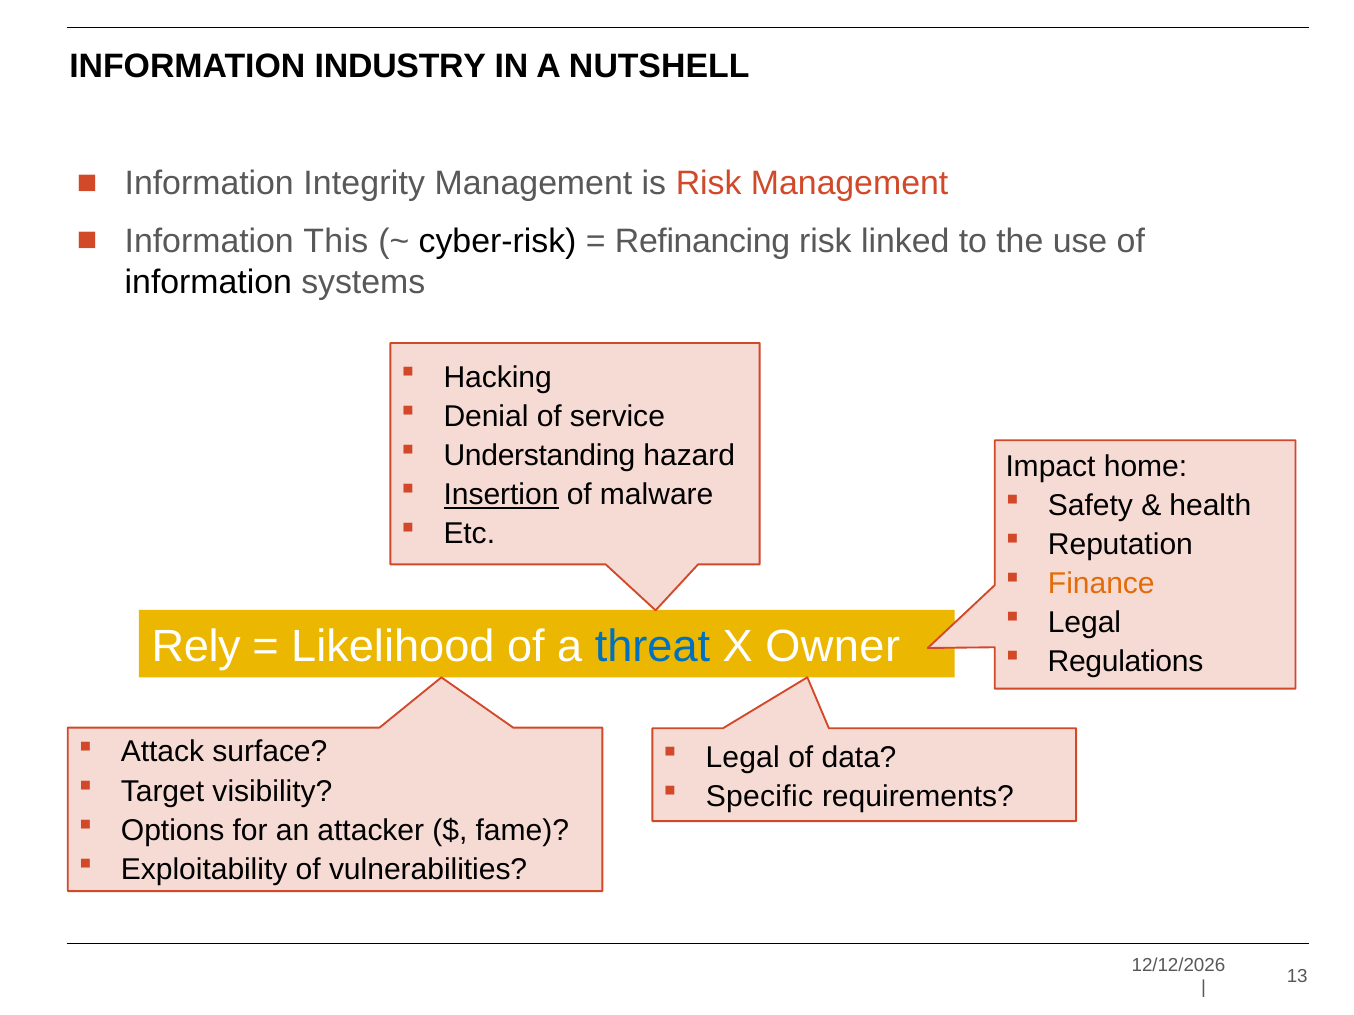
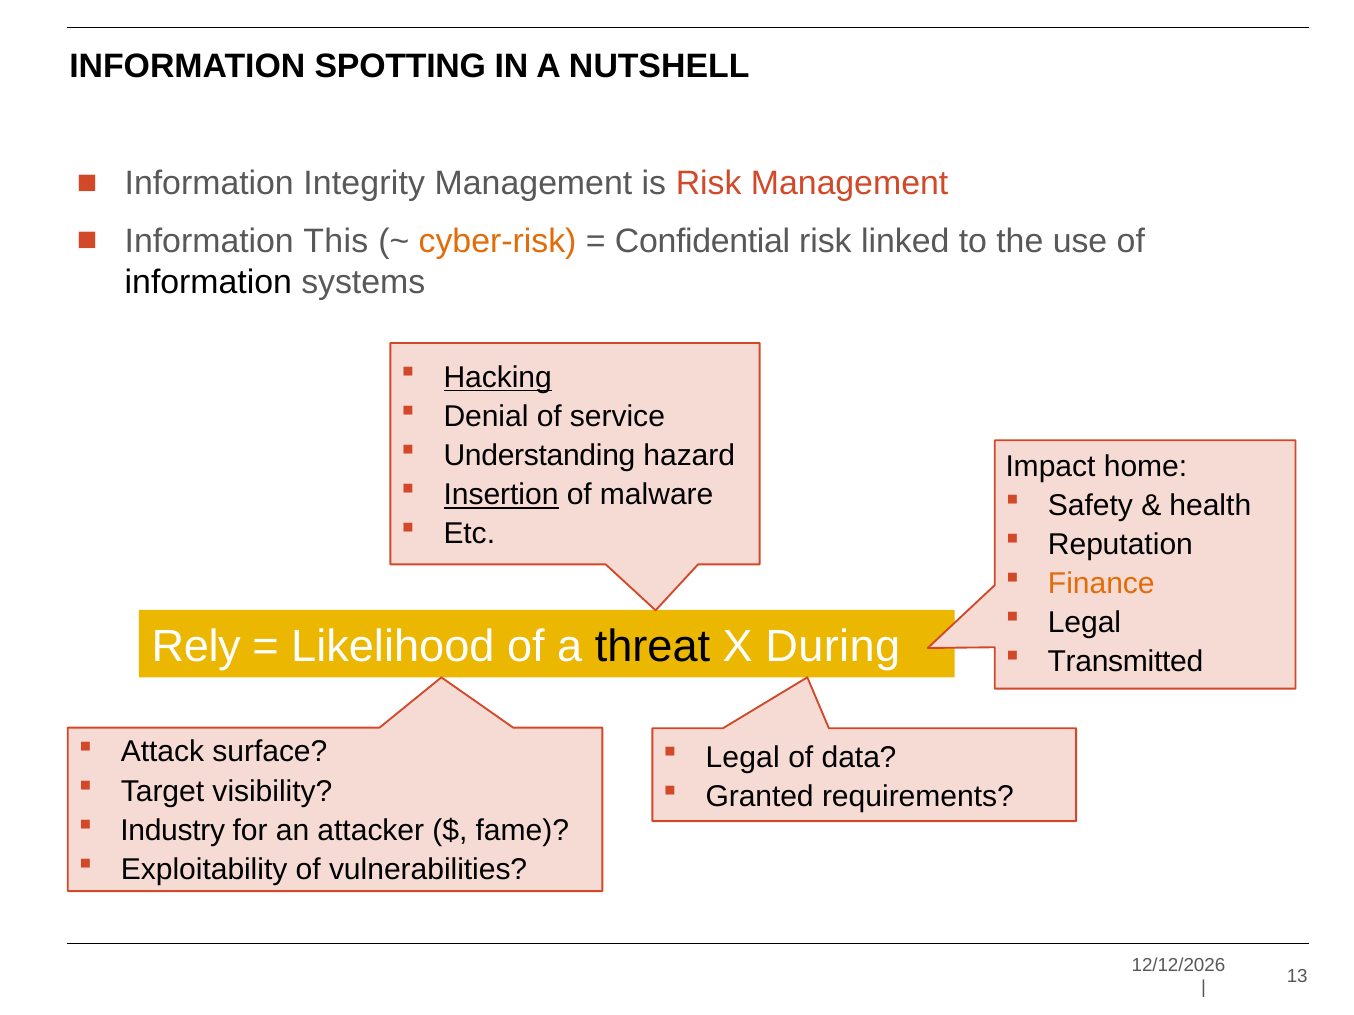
INDUSTRY: INDUSTRY -> SPOTTING
cyber-risk colour: black -> orange
Refinancing: Refinancing -> Confidential
Hacking underline: none -> present
threat colour: blue -> black
Owner: Owner -> During
Regulations: Regulations -> Transmitted
Specific: Specific -> Granted
Options: Options -> Industry
